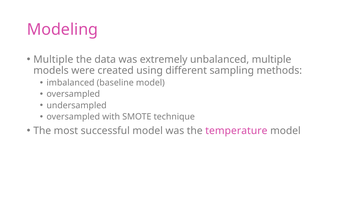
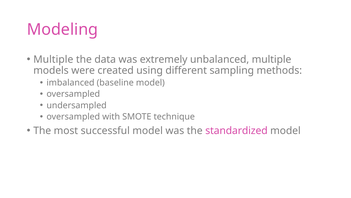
temperature: temperature -> standardized
